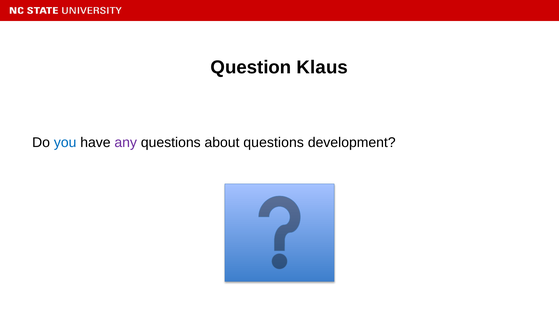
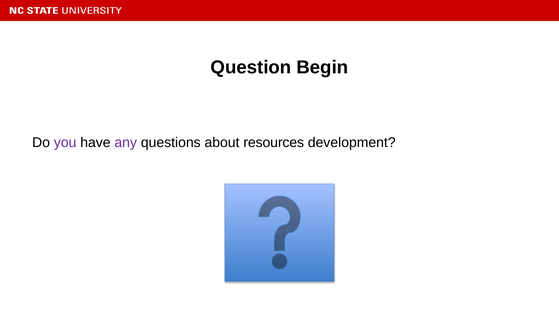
Klaus: Klaus -> Begin
you colour: blue -> purple
about questions: questions -> resources
